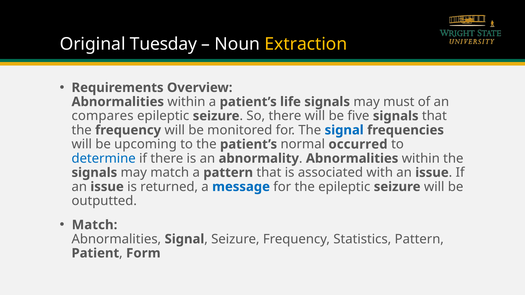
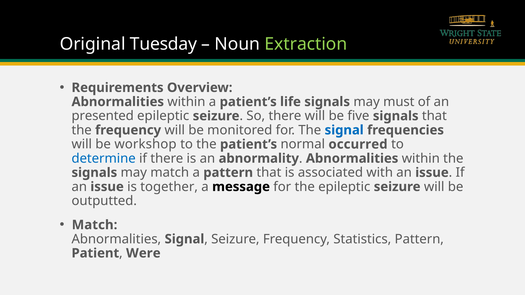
Extraction colour: yellow -> light green
compares: compares -> presented
upcoming: upcoming -> workshop
returned: returned -> together
message colour: blue -> black
Form: Form -> Were
